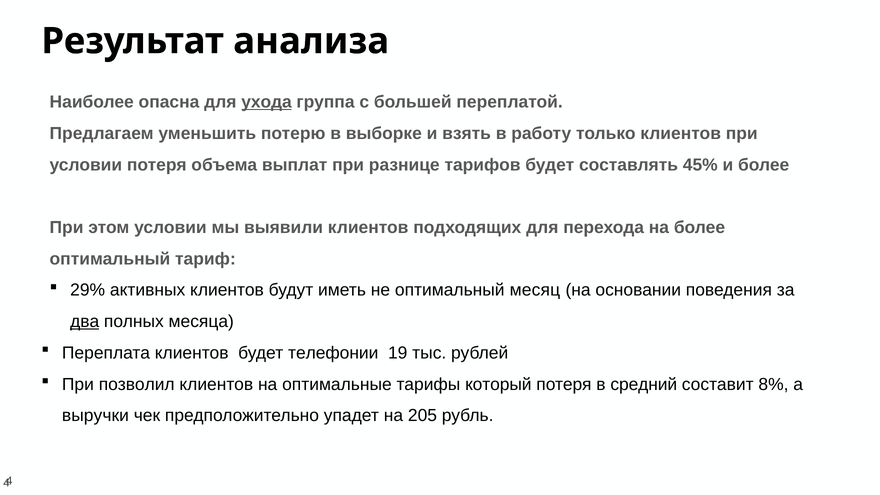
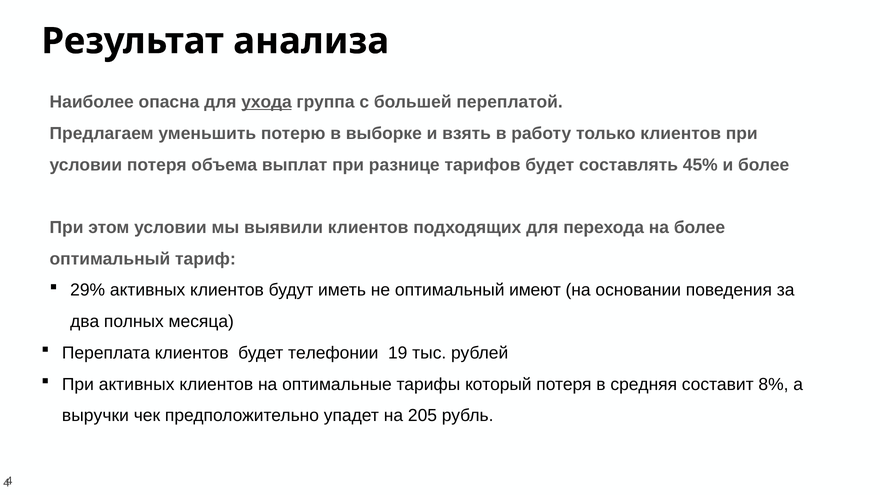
месяц: месяц -> имеют
два underline: present -> none
При позволил: позволил -> активных
средний: средний -> средняя
